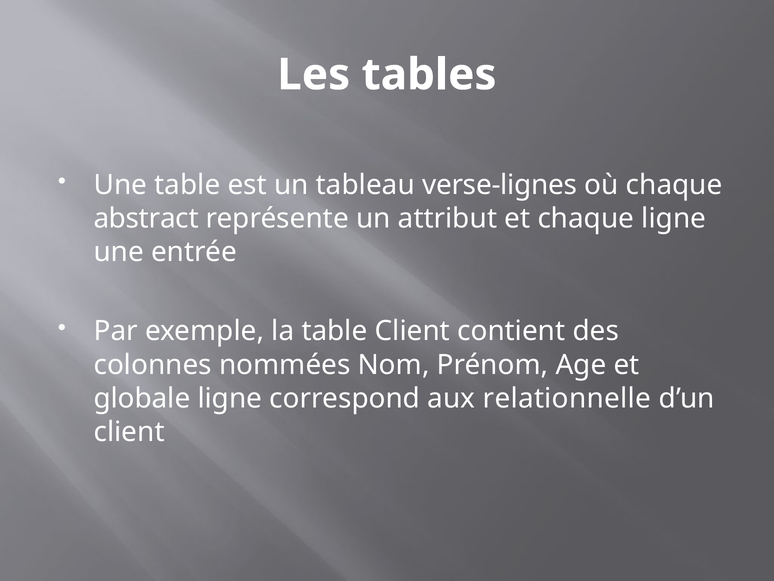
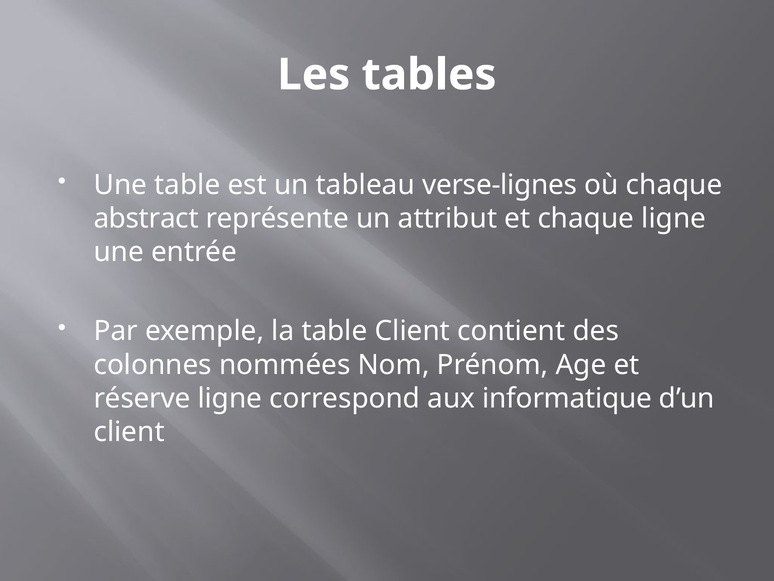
globale: globale -> réserve
relationnelle: relationnelle -> informatique
